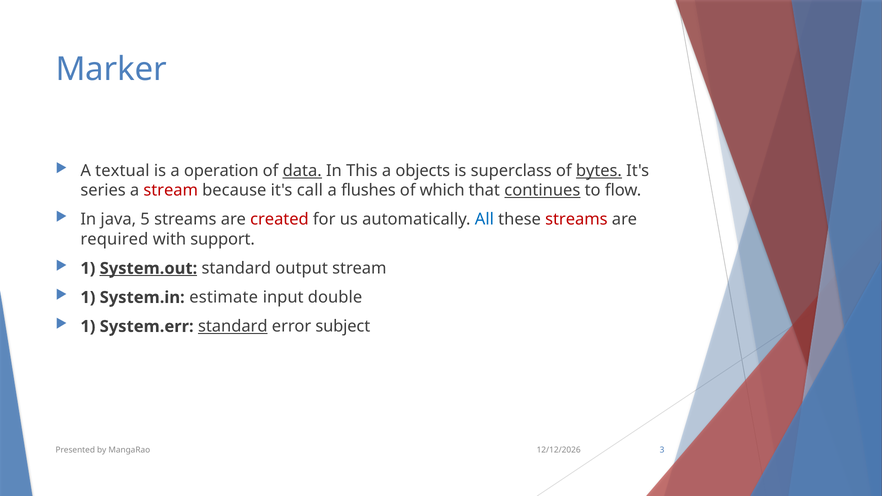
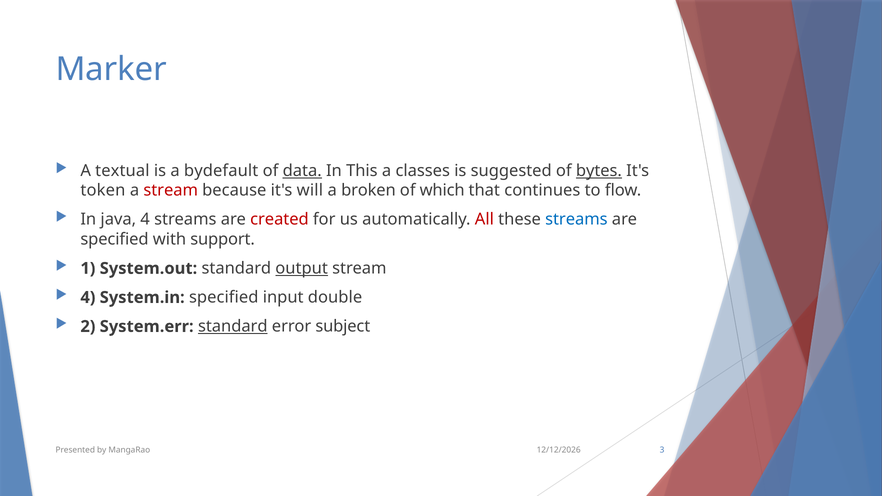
operation: operation -> bydefault
objects: objects -> classes
superclass: superclass -> suggested
series: series -> token
call: call -> will
flushes: flushes -> broken
continues underline: present -> none
java 5: 5 -> 4
All colour: blue -> red
streams at (576, 220) colour: red -> blue
required at (114, 239): required -> specified
System.out underline: present -> none
output underline: none -> present
1 at (88, 298): 1 -> 4
System.in estimate: estimate -> specified
1 at (88, 327): 1 -> 2
